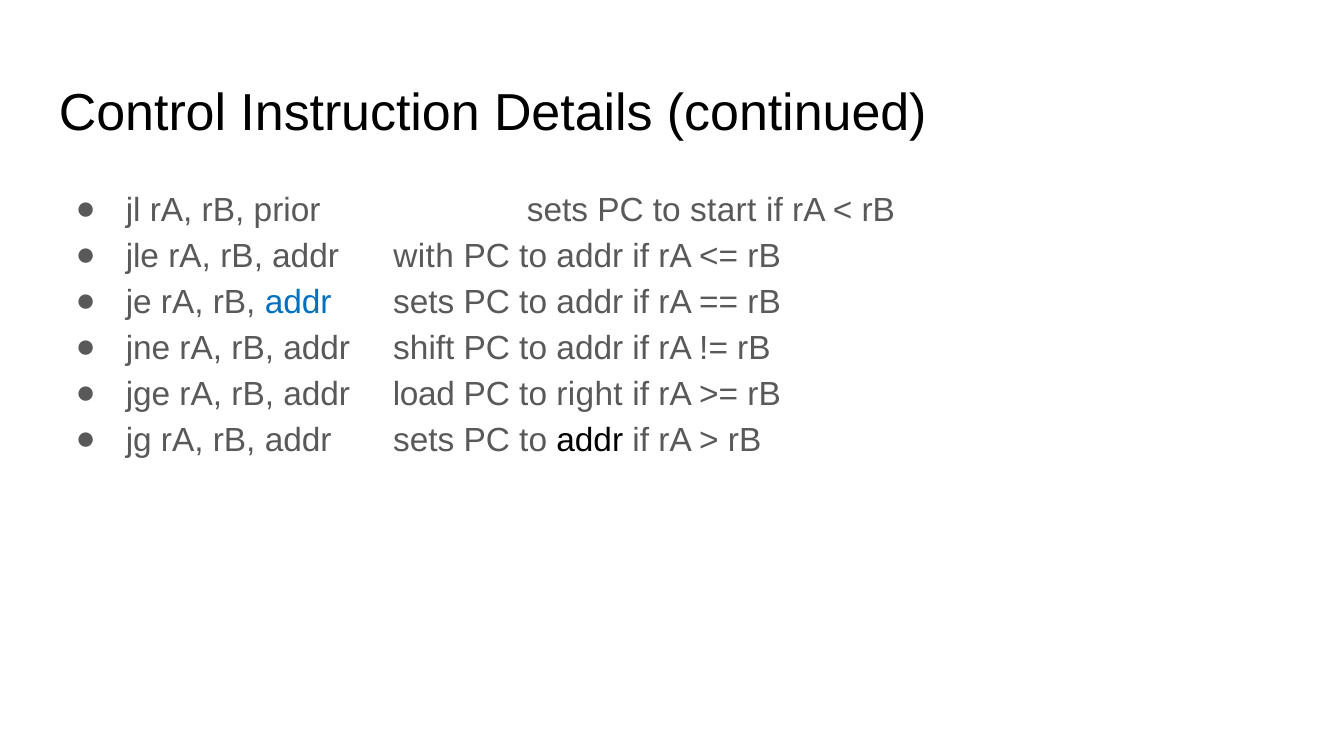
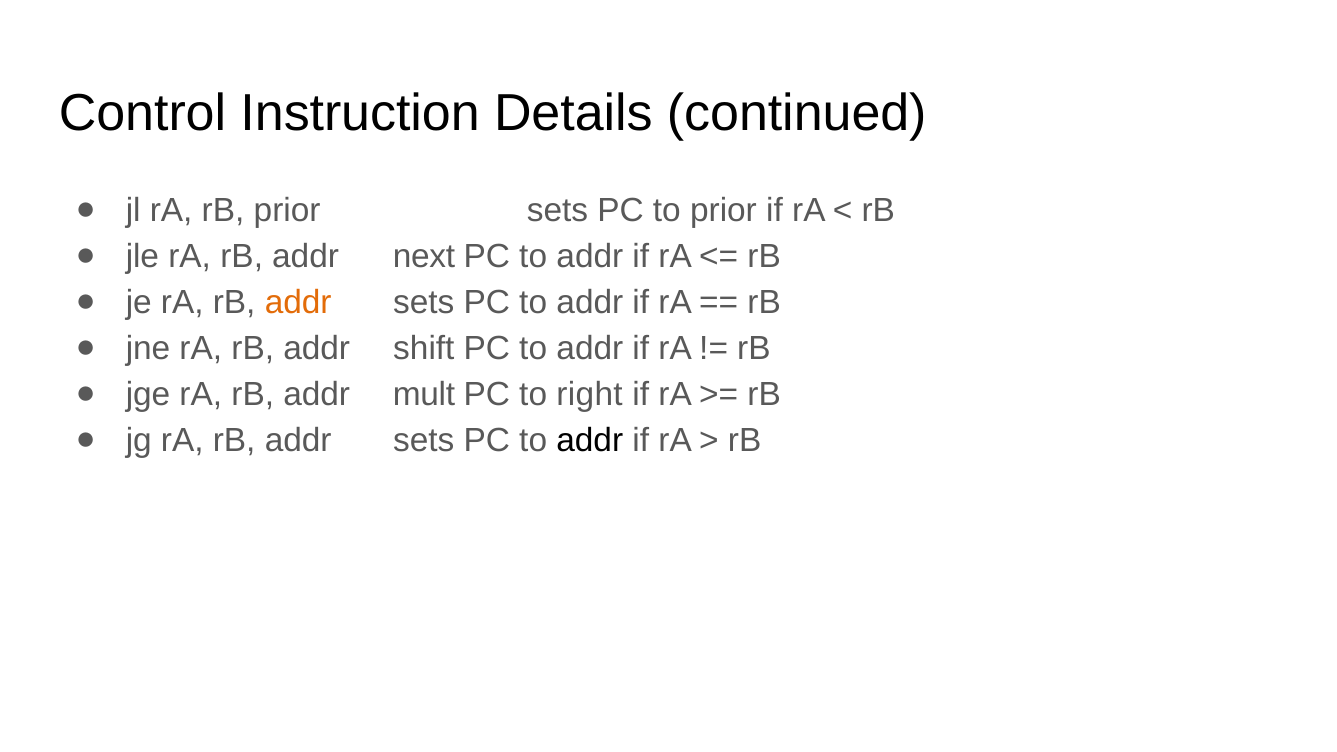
to start: start -> prior
with: with -> next
addr at (298, 302) colour: blue -> orange
load: load -> mult
